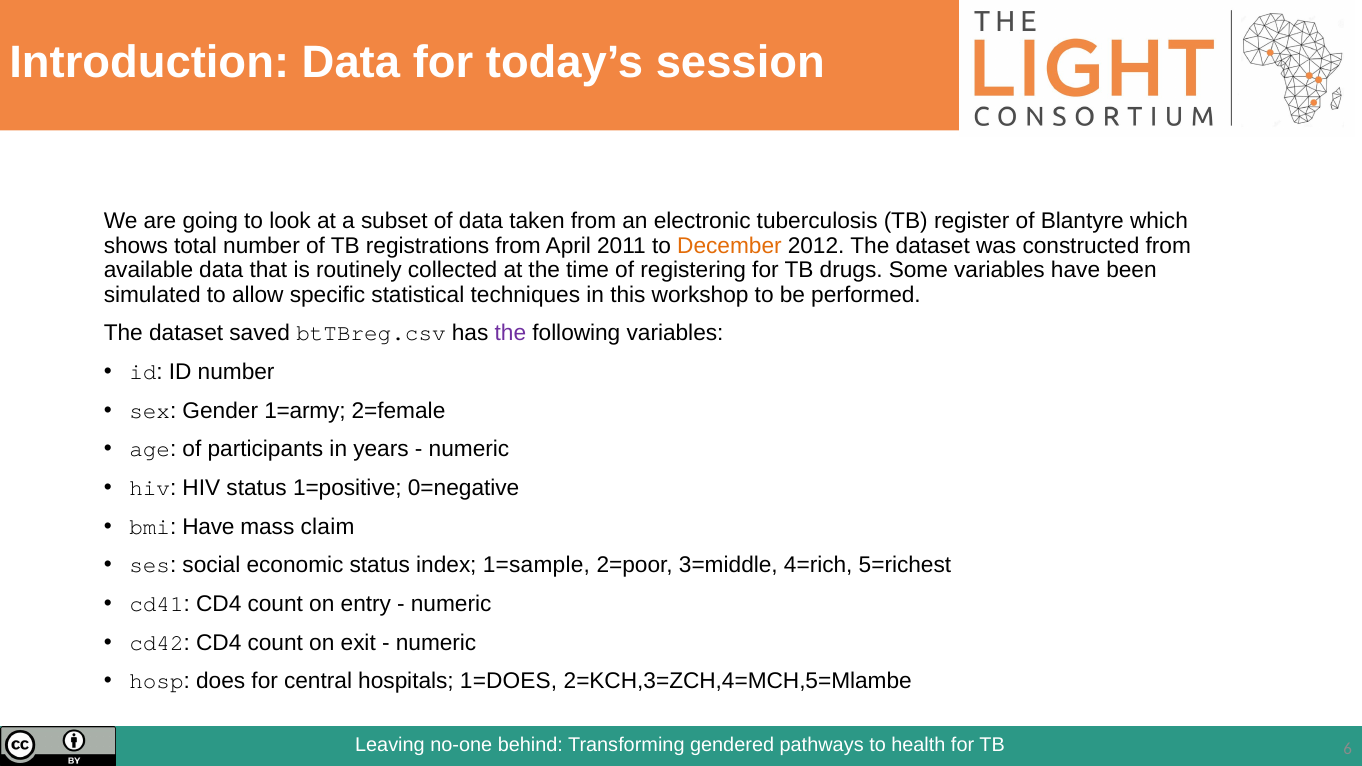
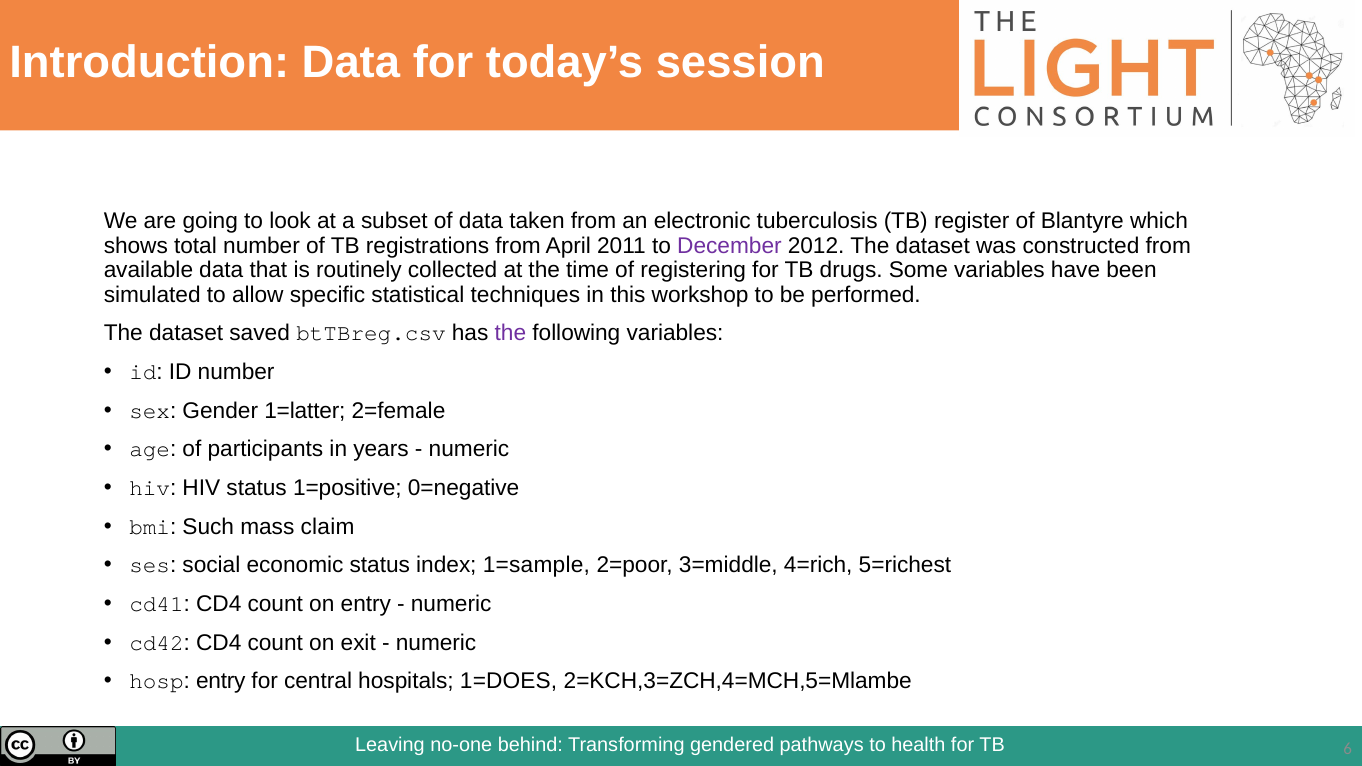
December colour: orange -> purple
1=army: 1=army -> 1=latter
bmi Have: Have -> Such
hosp does: does -> entry
